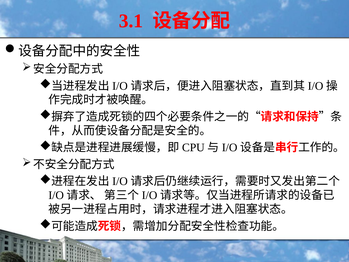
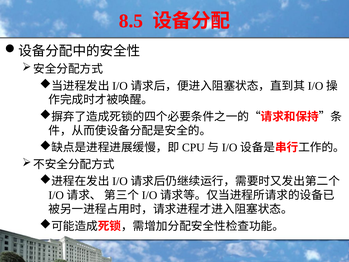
3.1: 3.1 -> 8.5
